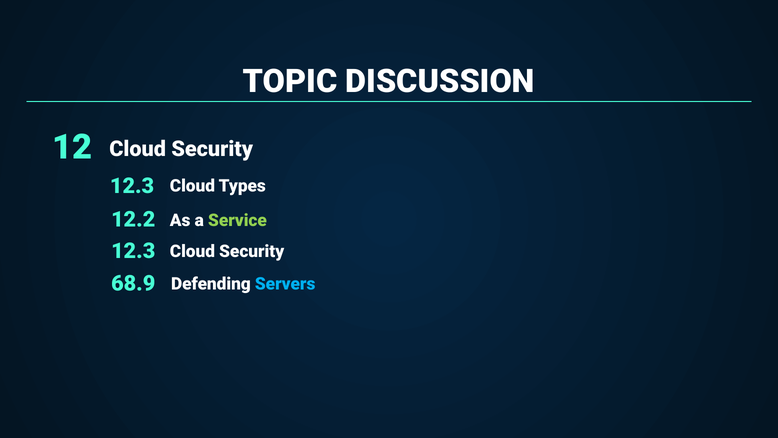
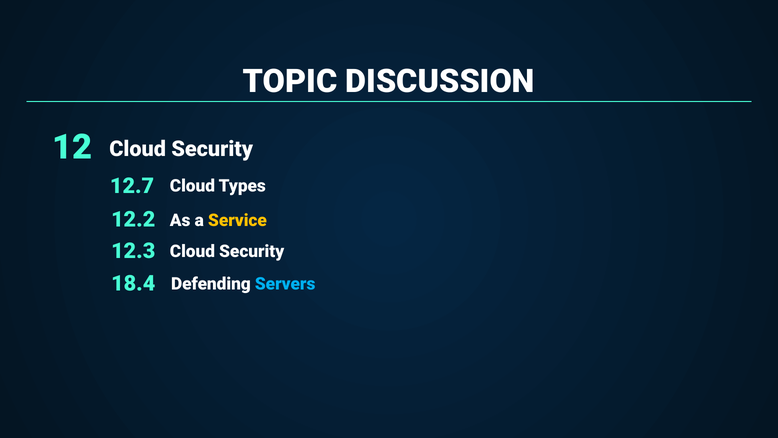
12.3 at (132, 186): 12.3 -> 12.7
Service colour: light green -> yellow
68.9: 68.9 -> 18.4
